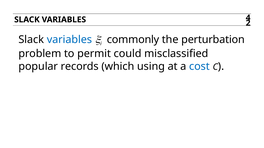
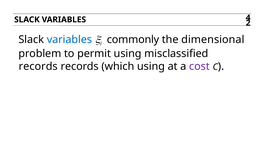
perturbation: perturbation -> dimensional
permit could: could -> using
popular at (38, 67): popular -> records
cost colour: blue -> purple
